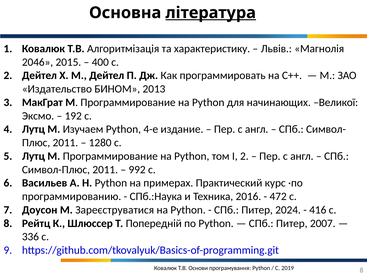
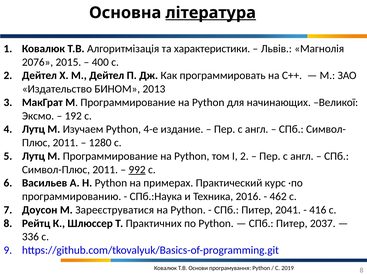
характеристику: характеристику -> характеристики
2046: 2046 -> 2076
992 underline: none -> present
472: 472 -> 462
2024: 2024 -> 2041
Попередній: Попередній -> Практичних
2007: 2007 -> 2037
